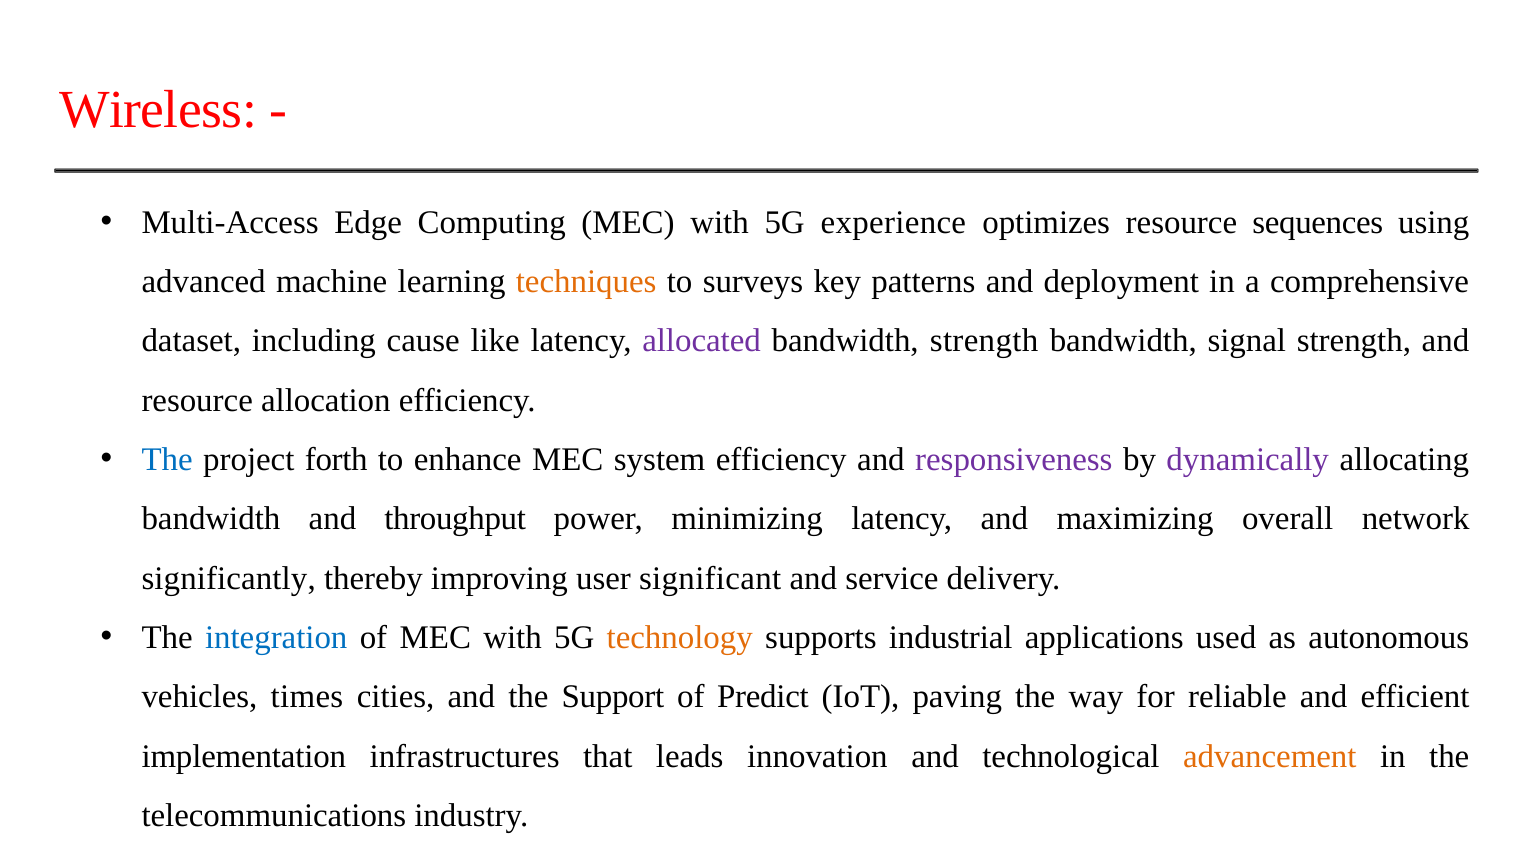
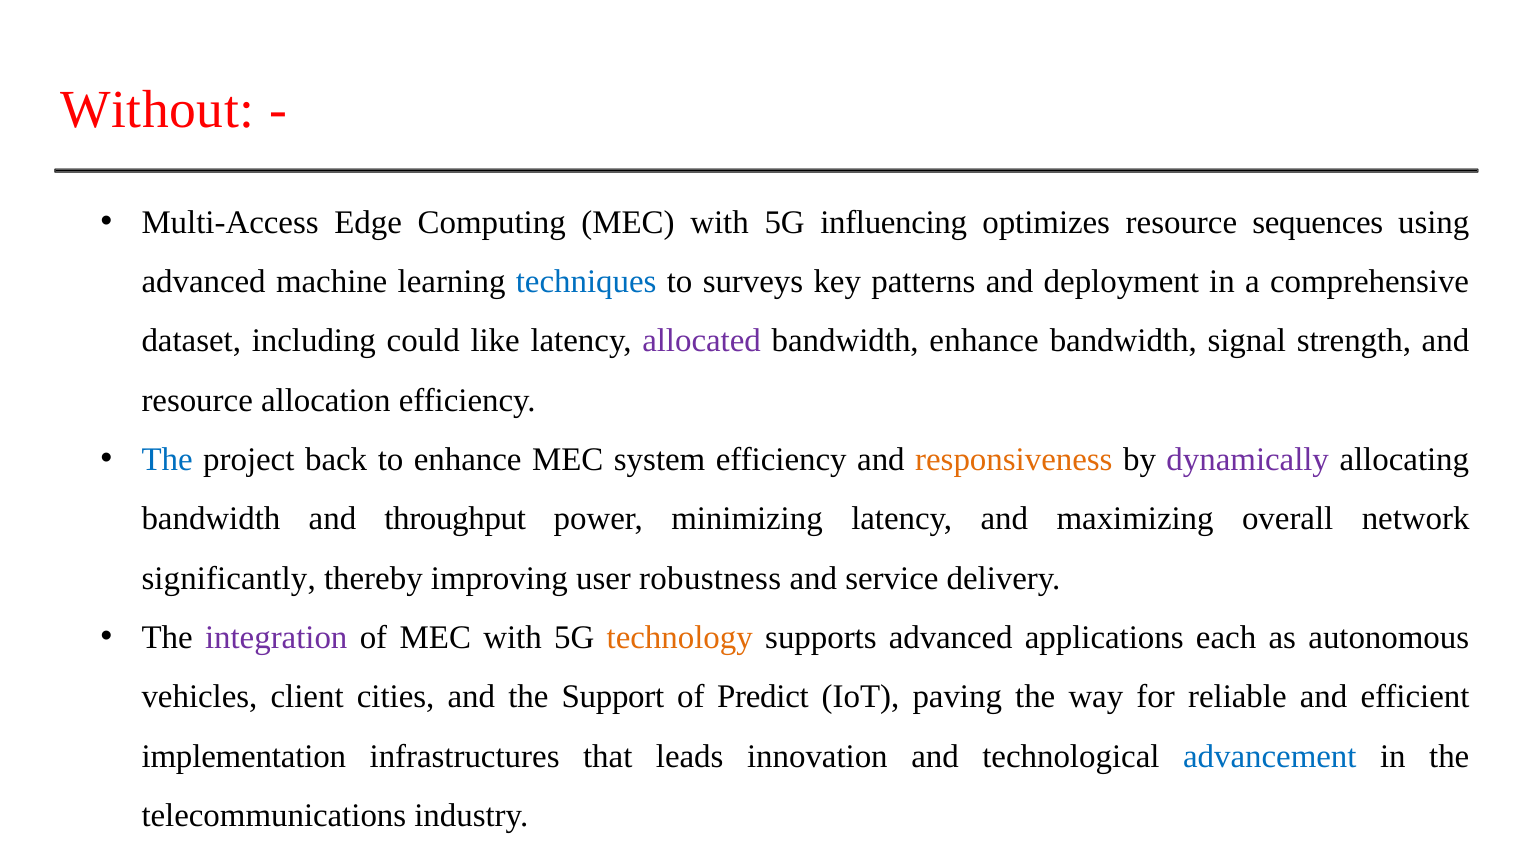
Wireless: Wireless -> Without
experience: experience -> influencing
techniques colour: orange -> blue
cause: cause -> could
bandwidth strength: strength -> enhance
forth: forth -> back
responsiveness colour: purple -> orange
significant: significant -> robustness
integration colour: blue -> purple
supports industrial: industrial -> advanced
used: used -> each
times: times -> client
advancement colour: orange -> blue
